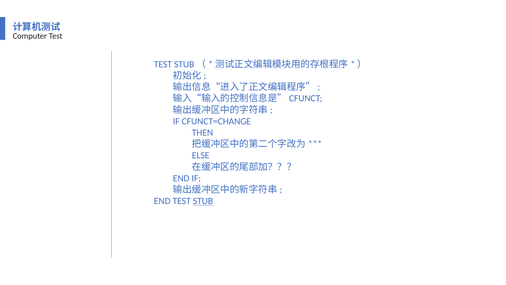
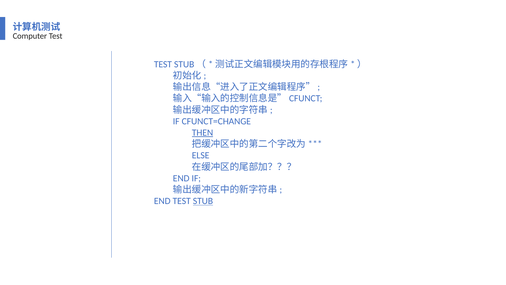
THEN underline: none -> present
